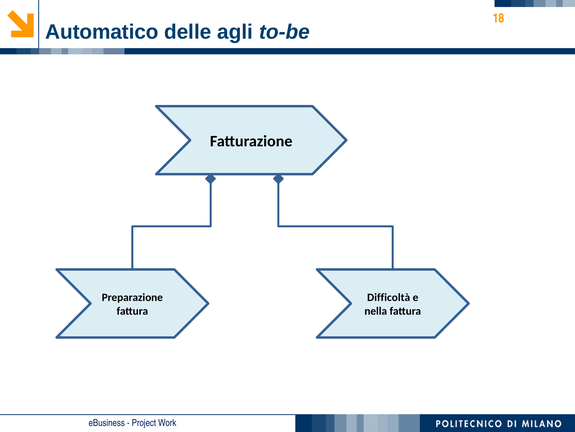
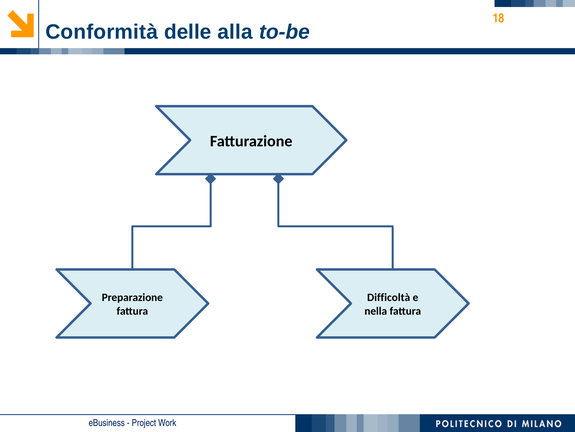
Automatico: Automatico -> Conformità
agli: agli -> alla
